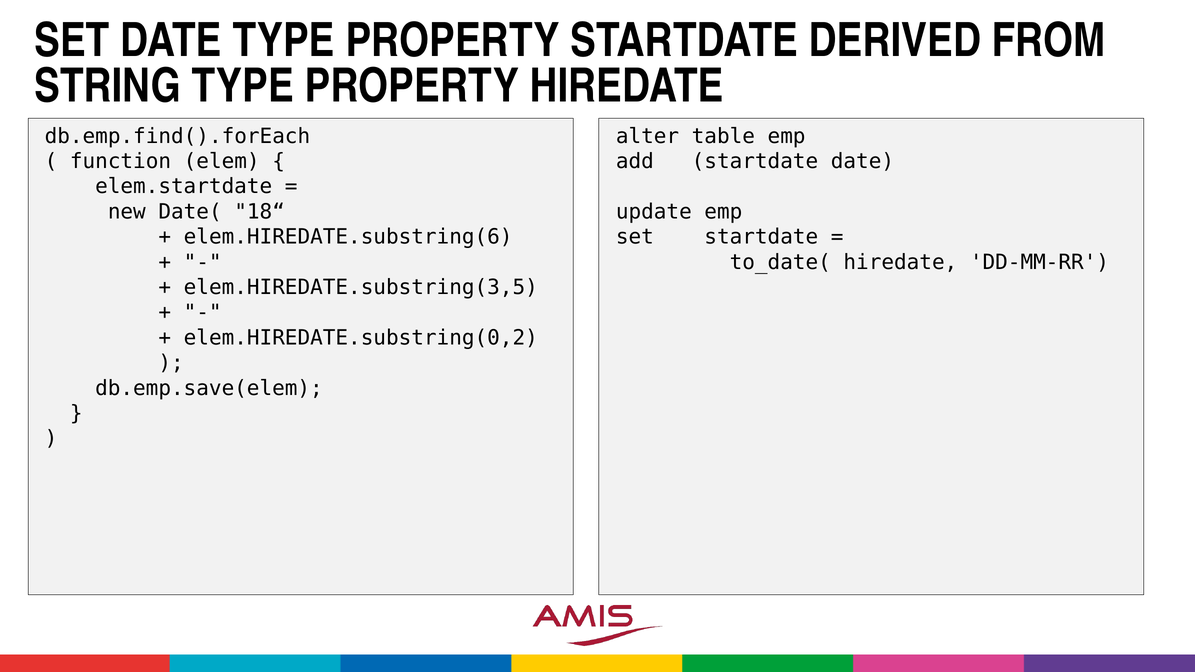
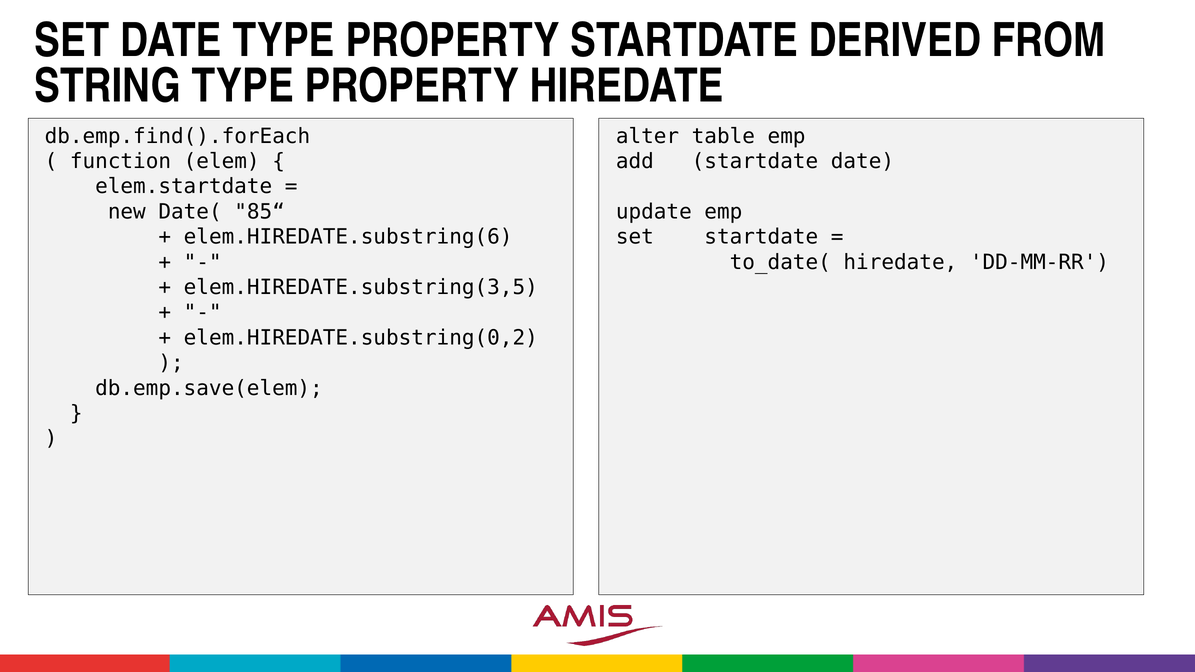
18“: 18“ -> 85“
